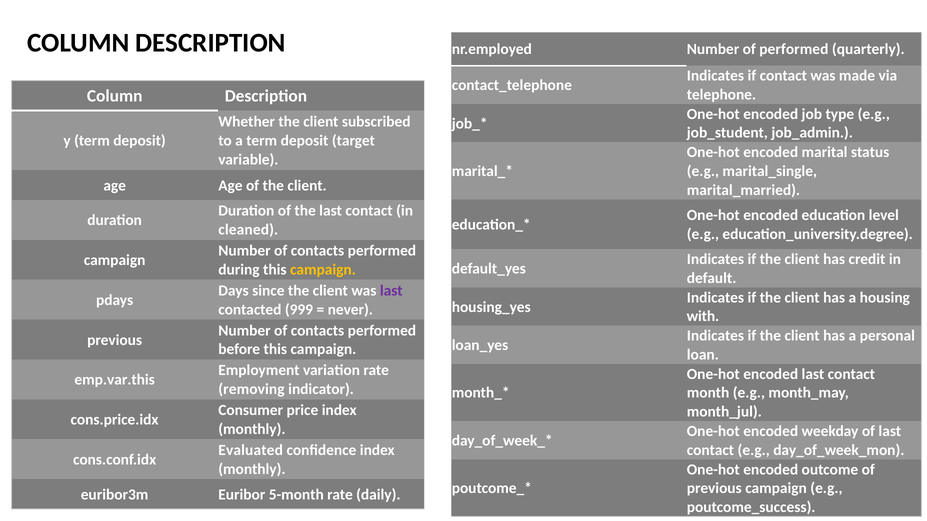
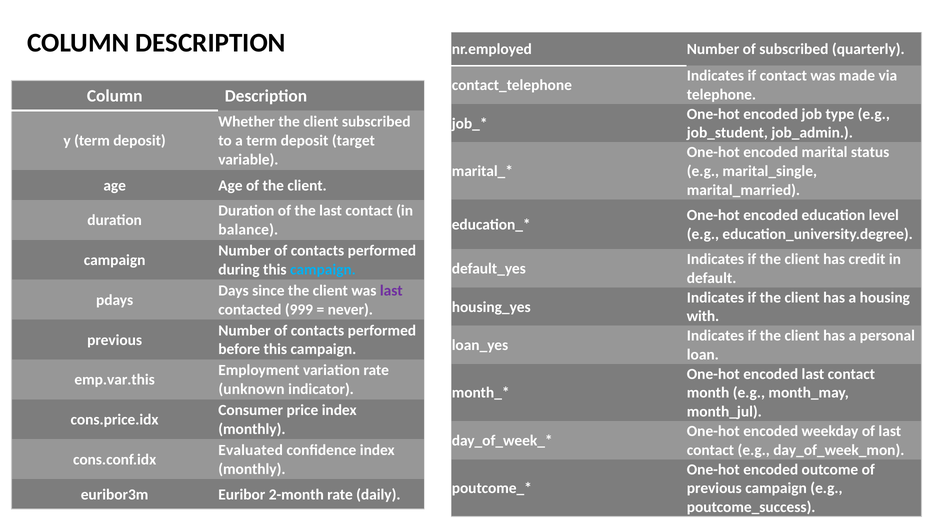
of performed: performed -> subscribed
cleaned: cleaned -> balance
campaign at (323, 270) colour: yellow -> light blue
removing: removing -> unknown
5-month: 5-month -> 2-month
